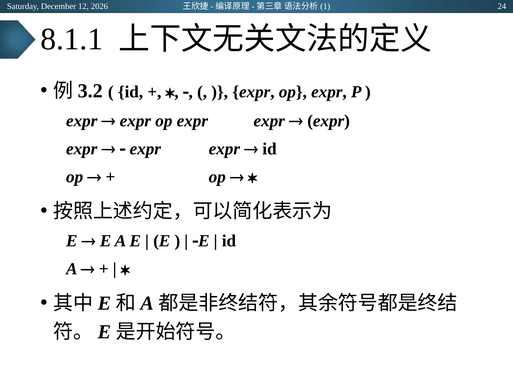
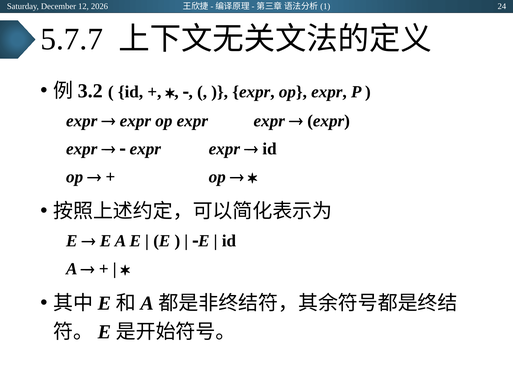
8.1.1: 8.1.1 -> 5.7.7
